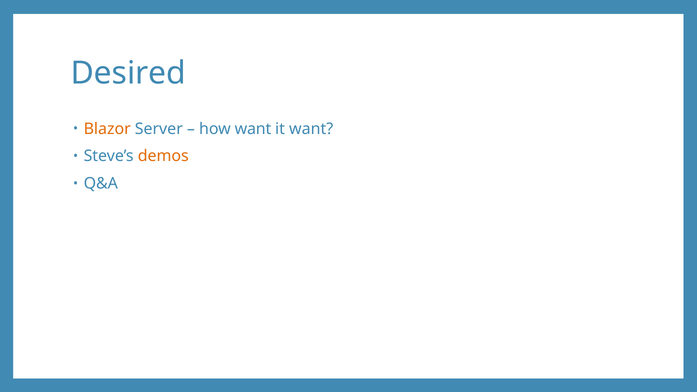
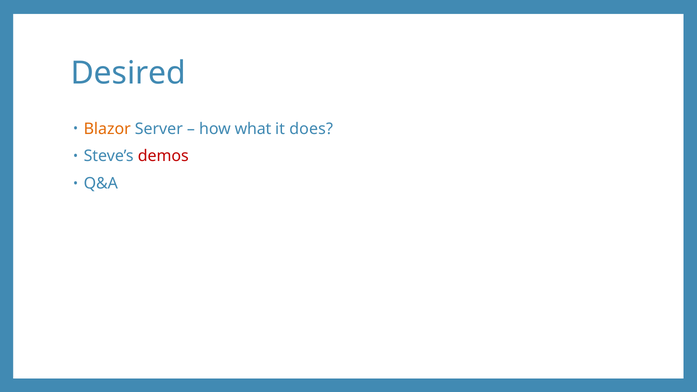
how want: want -> what
it want: want -> does
demos colour: orange -> red
